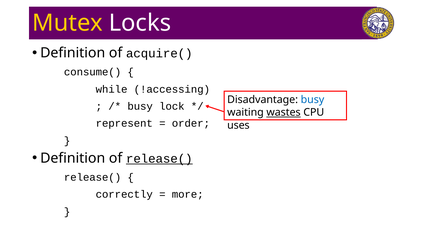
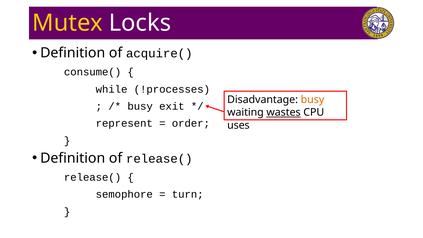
!accessing: !accessing -> !processes
busy at (312, 100) colour: blue -> orange
lock: lock -> exit
release( at (159, 159) underline: present -> none
correctly: correctly -> semophore
more: more -> turn
